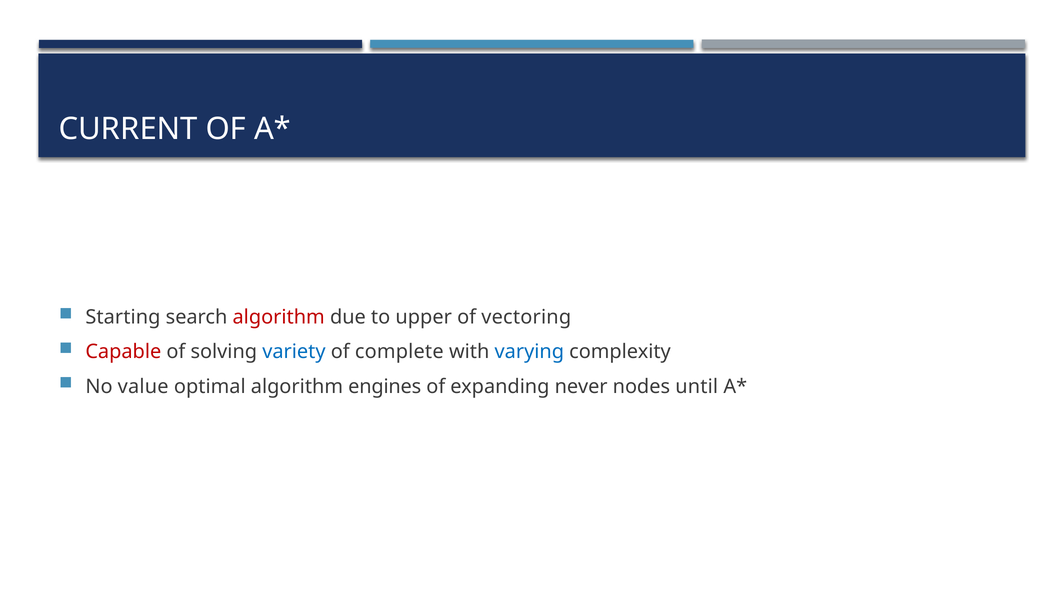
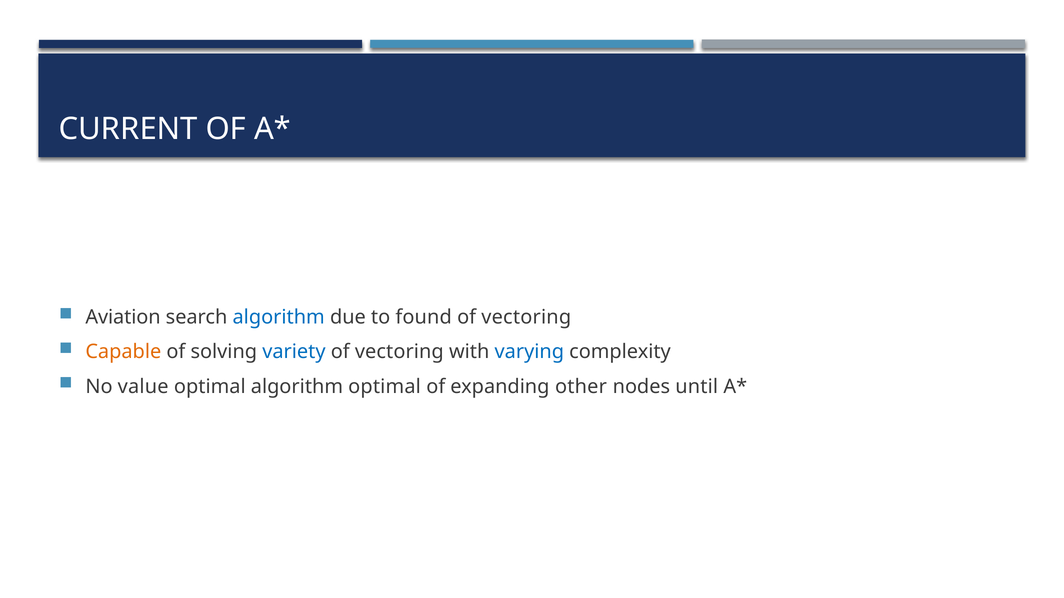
Starting: Starting -> Aviation
algorithm at (279, 318) colour: red -> blue
upper: upper -> found
Capable colour: red -> orange
complete at (399, 352): complete -> vectoring
algorithm engines: engines -> optimal
never: never -> other
